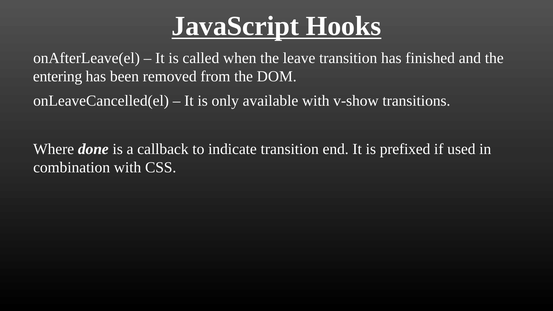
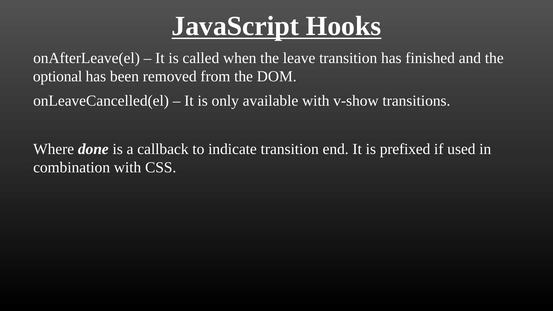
entering: entering -> optional
